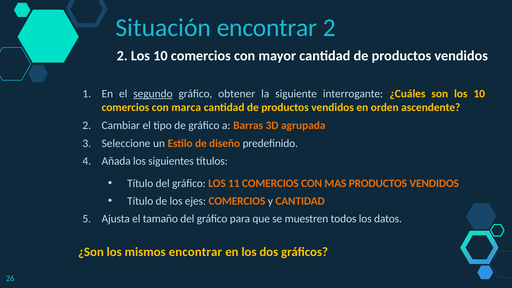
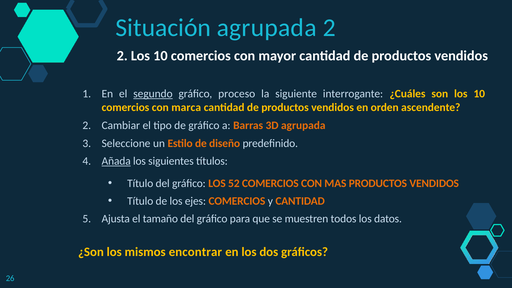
Situación encontrar: encontrar -> agrupada
obtener: obtener -> proceso
Añada underline: none -> present
11: 11 -> 52
